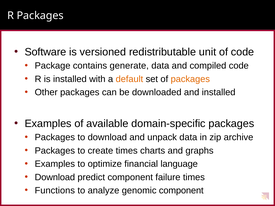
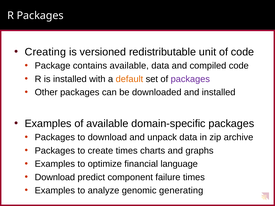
Software: Software -> Creating
contains generate: generate -> available
packages at (190, 79) colour: orange -> purple
Functions at (55, 191): Functions -> Examples
genomic component: component -> generating
